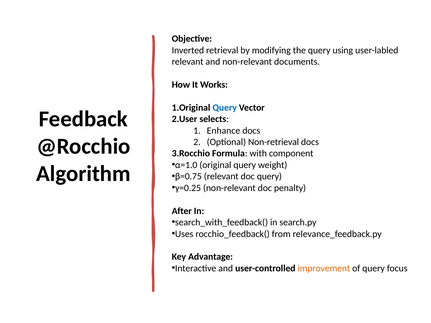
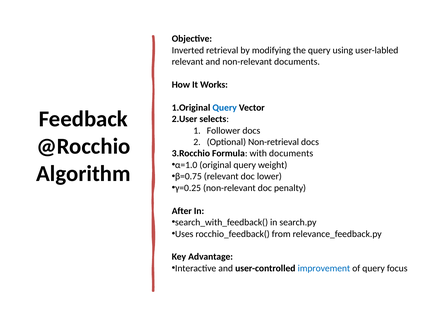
Enhance: Enhance -> Follower
with component: component -> documents
doc query: query -> lower
improvement colour: orange -> blue
